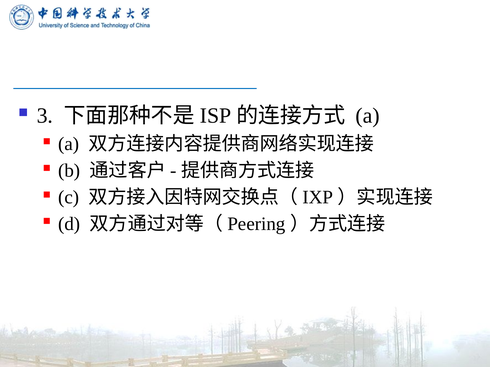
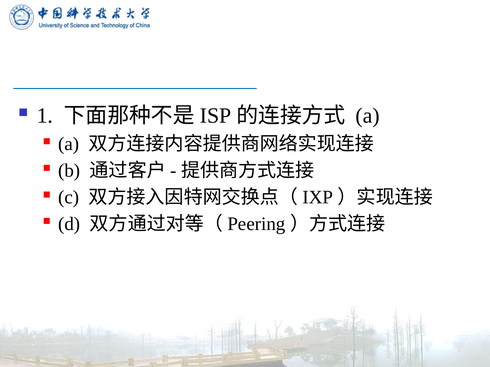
3: 3 -> 1
